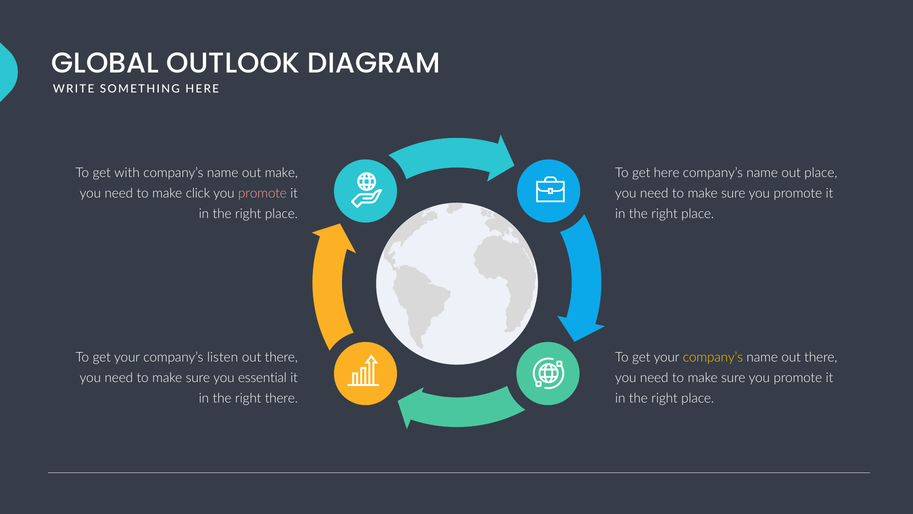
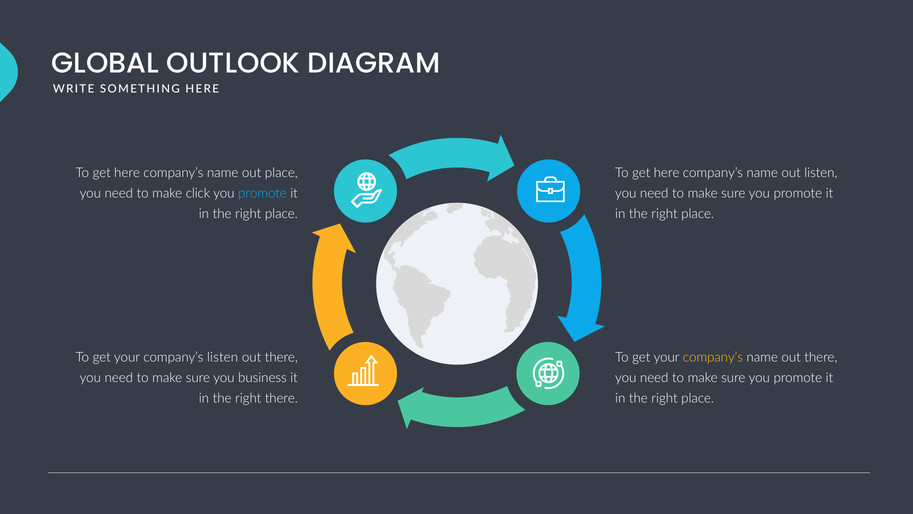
with at (127, 173): with -> here
out make: make -> place
out place: place -> listen
promote at (262, 193) colour: pink -> light blue
essential: essential -> business
